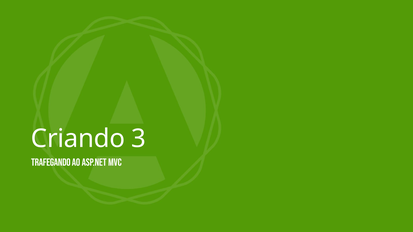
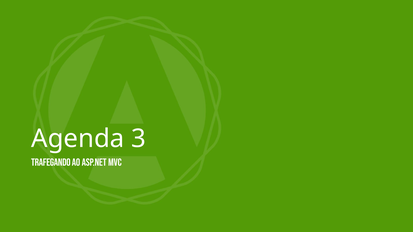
Criando: Criando -> Agenda
